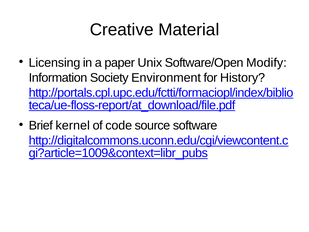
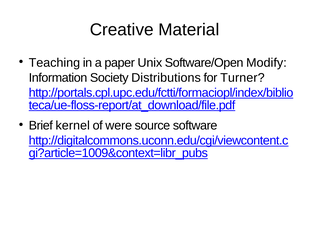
Licensing: Licensing -> Teaching
Environment: Environment -> Distributions
History: History -> Turner
code: code -> were
